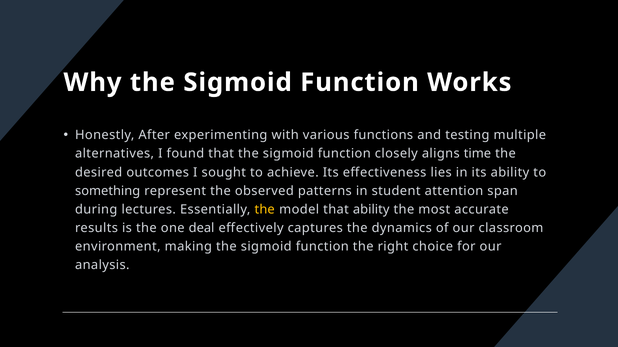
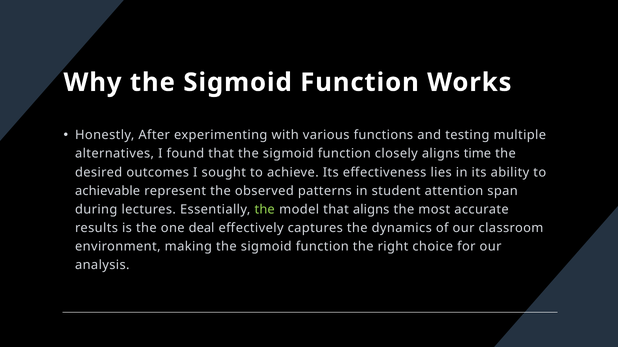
something: something -> achievable
the at (265, 210) colour: yellow -> light green
that ability: ability -> aligns
